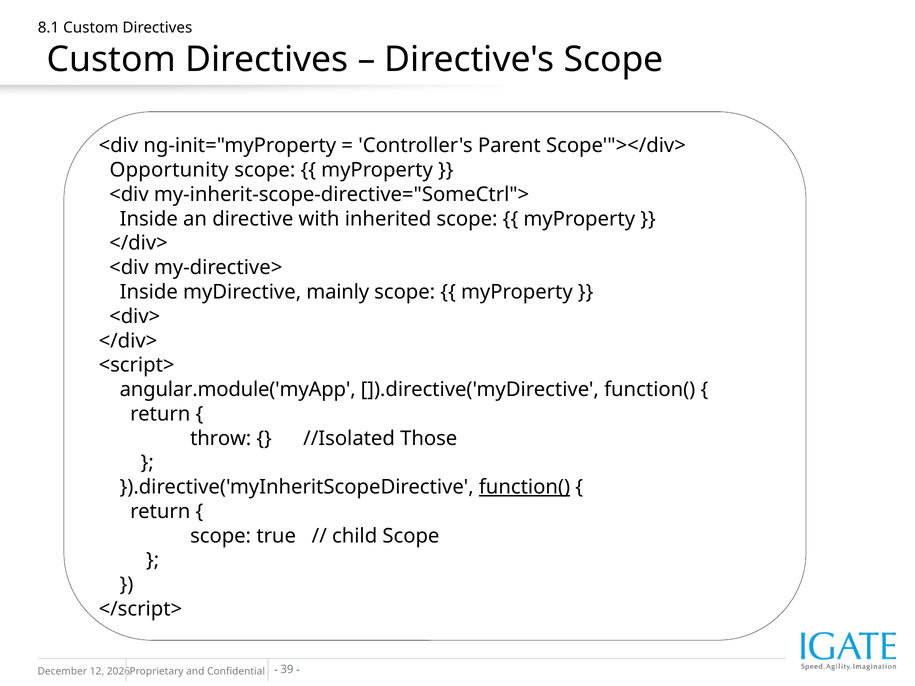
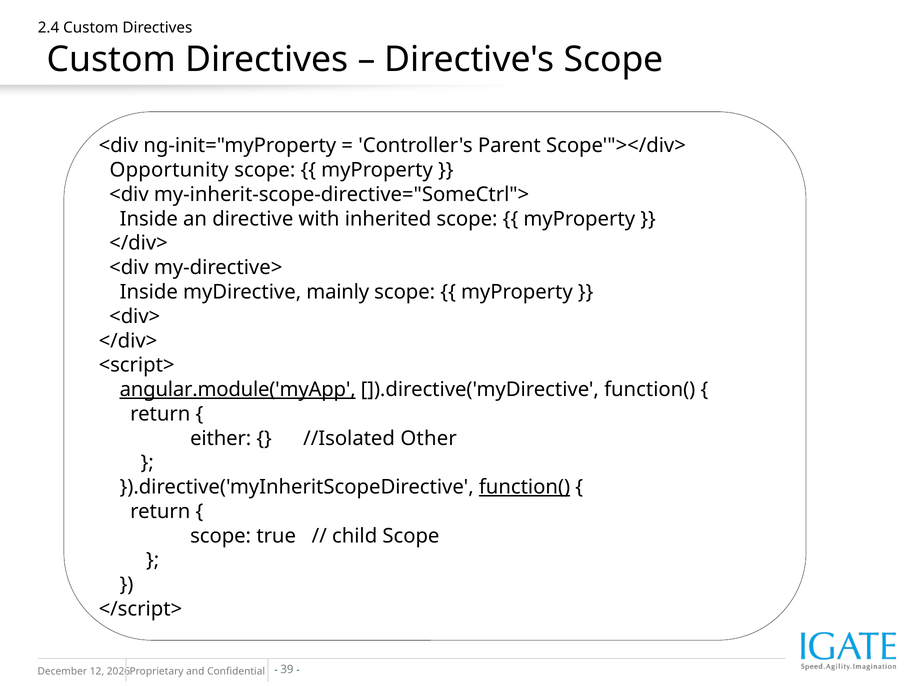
8.1: 8.1 -> 2.4
angular.module('myApp underline: none -> present
throw: throw -> either
Those: Those -> Other
